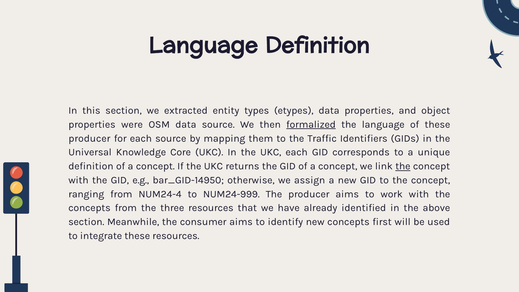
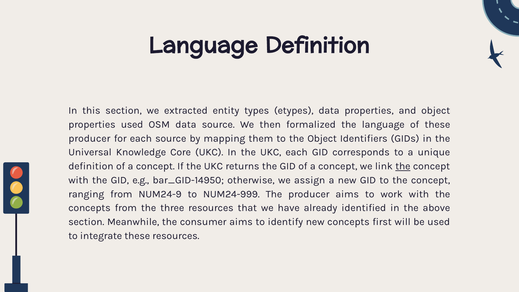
properties were: were -> used
formalized underline: present -> none
the Traffic: Traffic -> Object
NUM24-4: NUM24-4 -> NUM24-9
